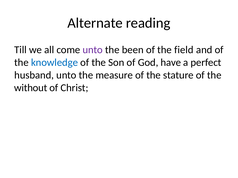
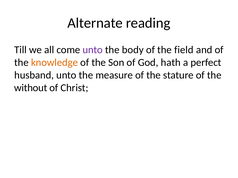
been: been -> body
knowledge colour: blue -> orange
have: have -> hath
